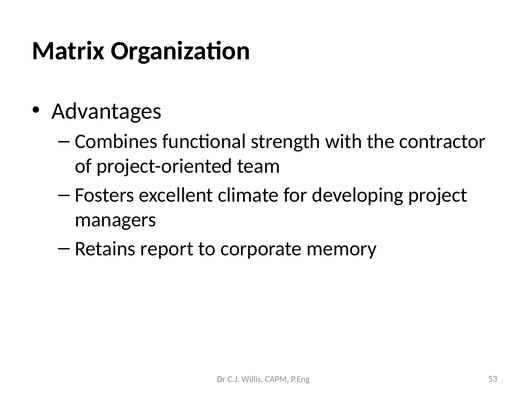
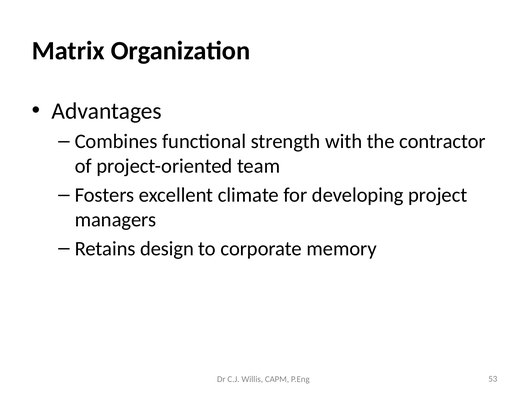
report: report -> design
